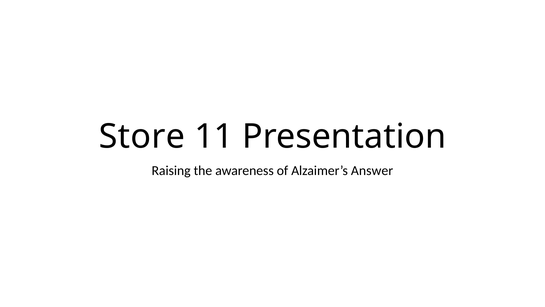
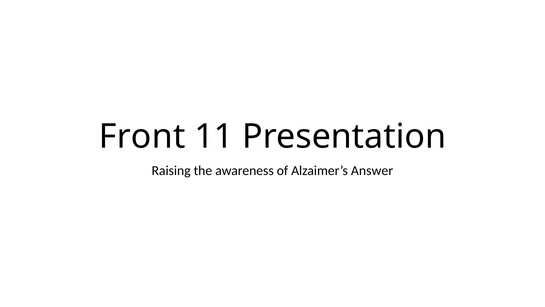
Store: Store -> Front
